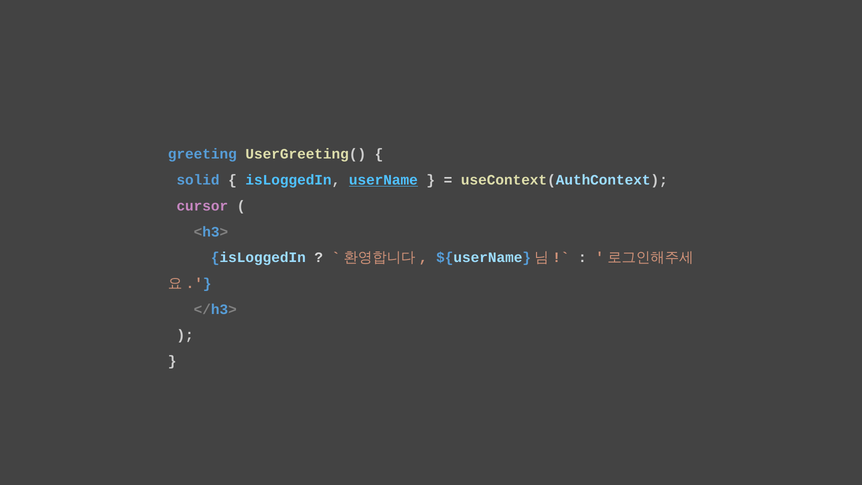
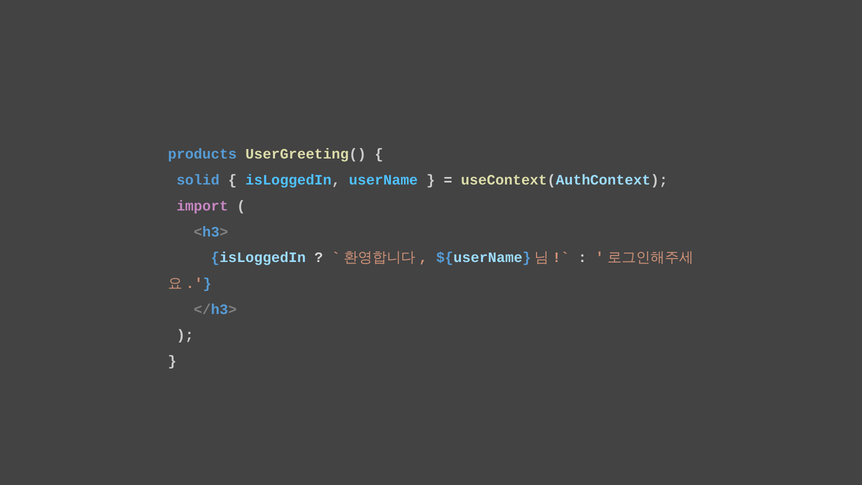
greeting: greeting -> products
userName underline: present -> none
cursor: cursor -> import
